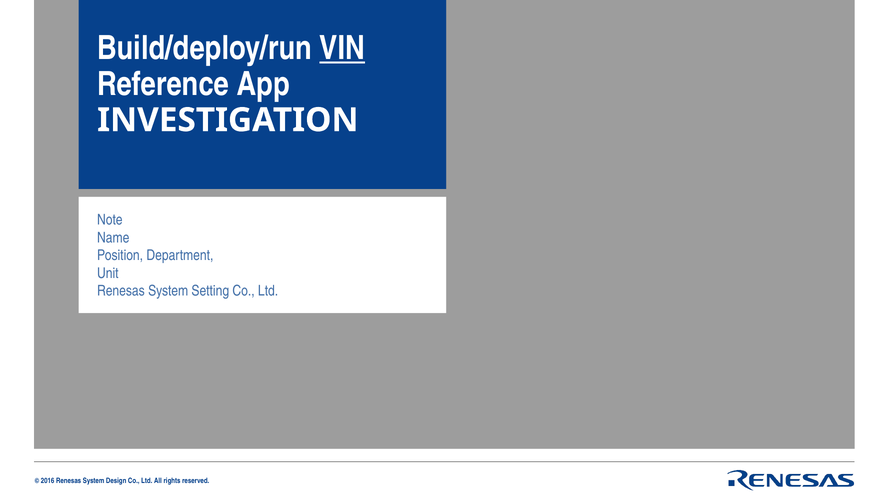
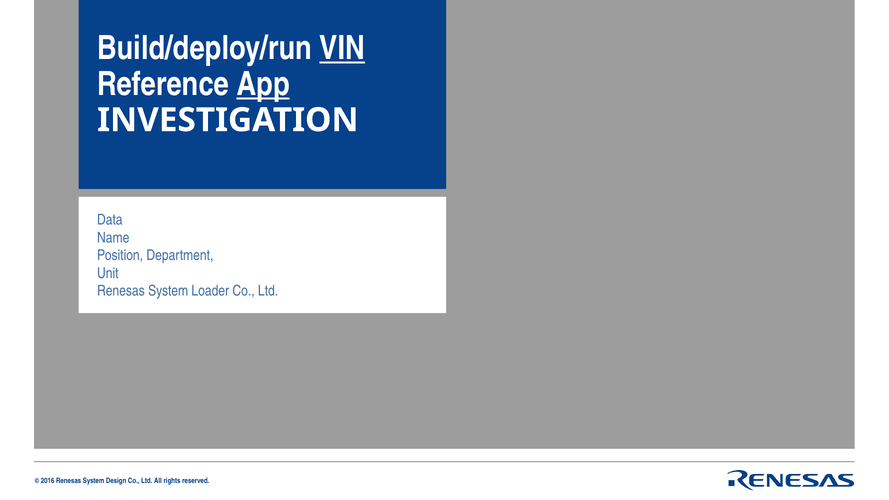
App underline: none -> present
Note: Note -> Data
Setting: Setting -> Loader
